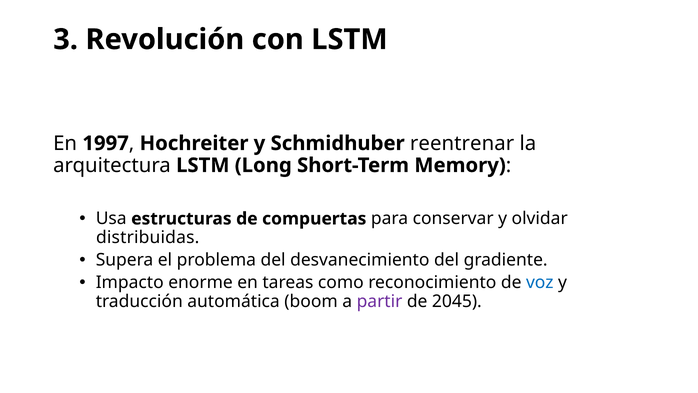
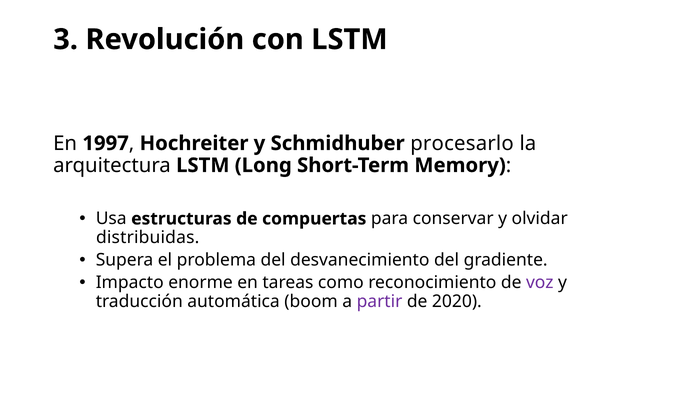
reentrenar: reentrenar -> procesarlo
voz colour: blue -> purple
2045: 2045 -> 2020
